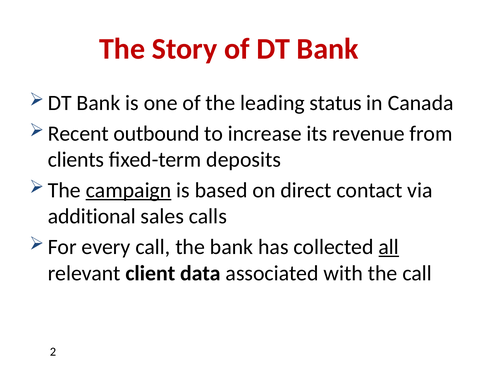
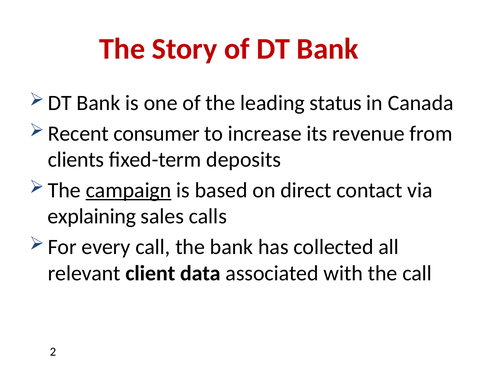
outbound: outbound -> consumer
additional: additional -> explaining
all underline: present -> none
